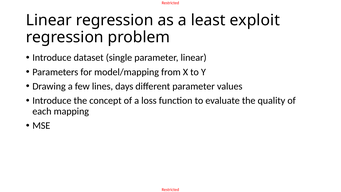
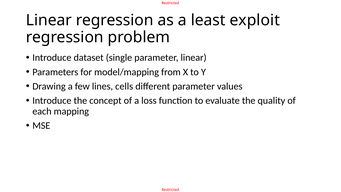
days: days -> cells
